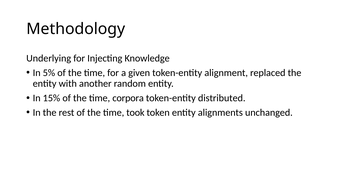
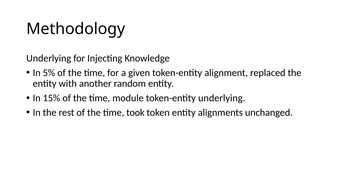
corpora: corpora -> module
token-entity distributed: distributed -> underlying
